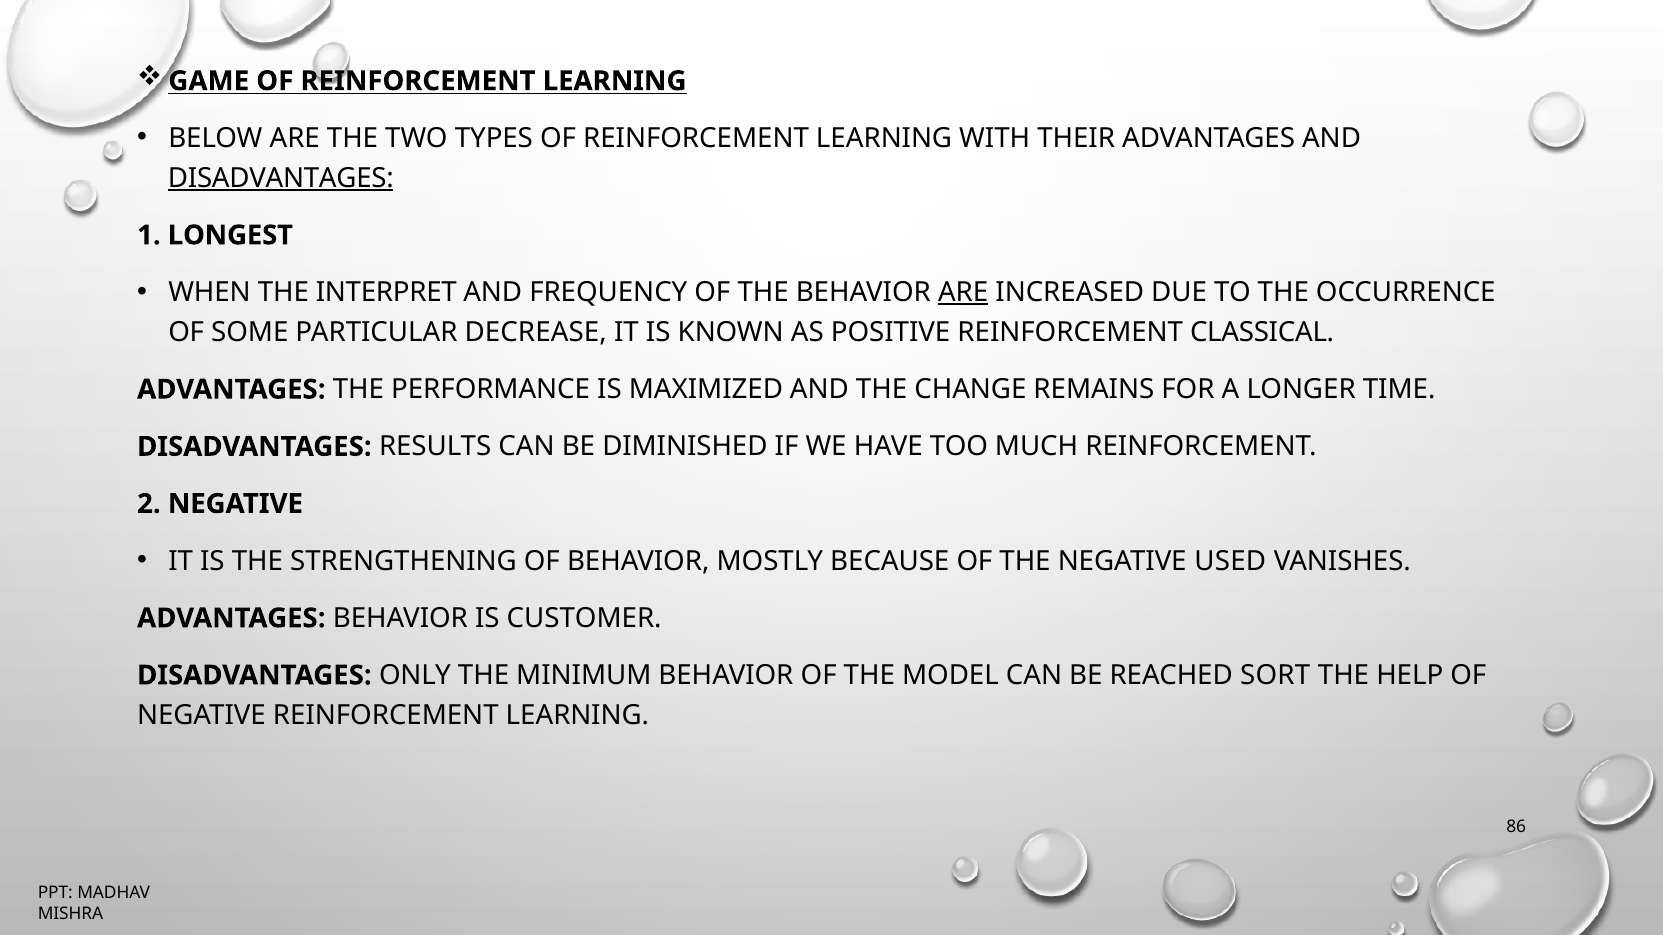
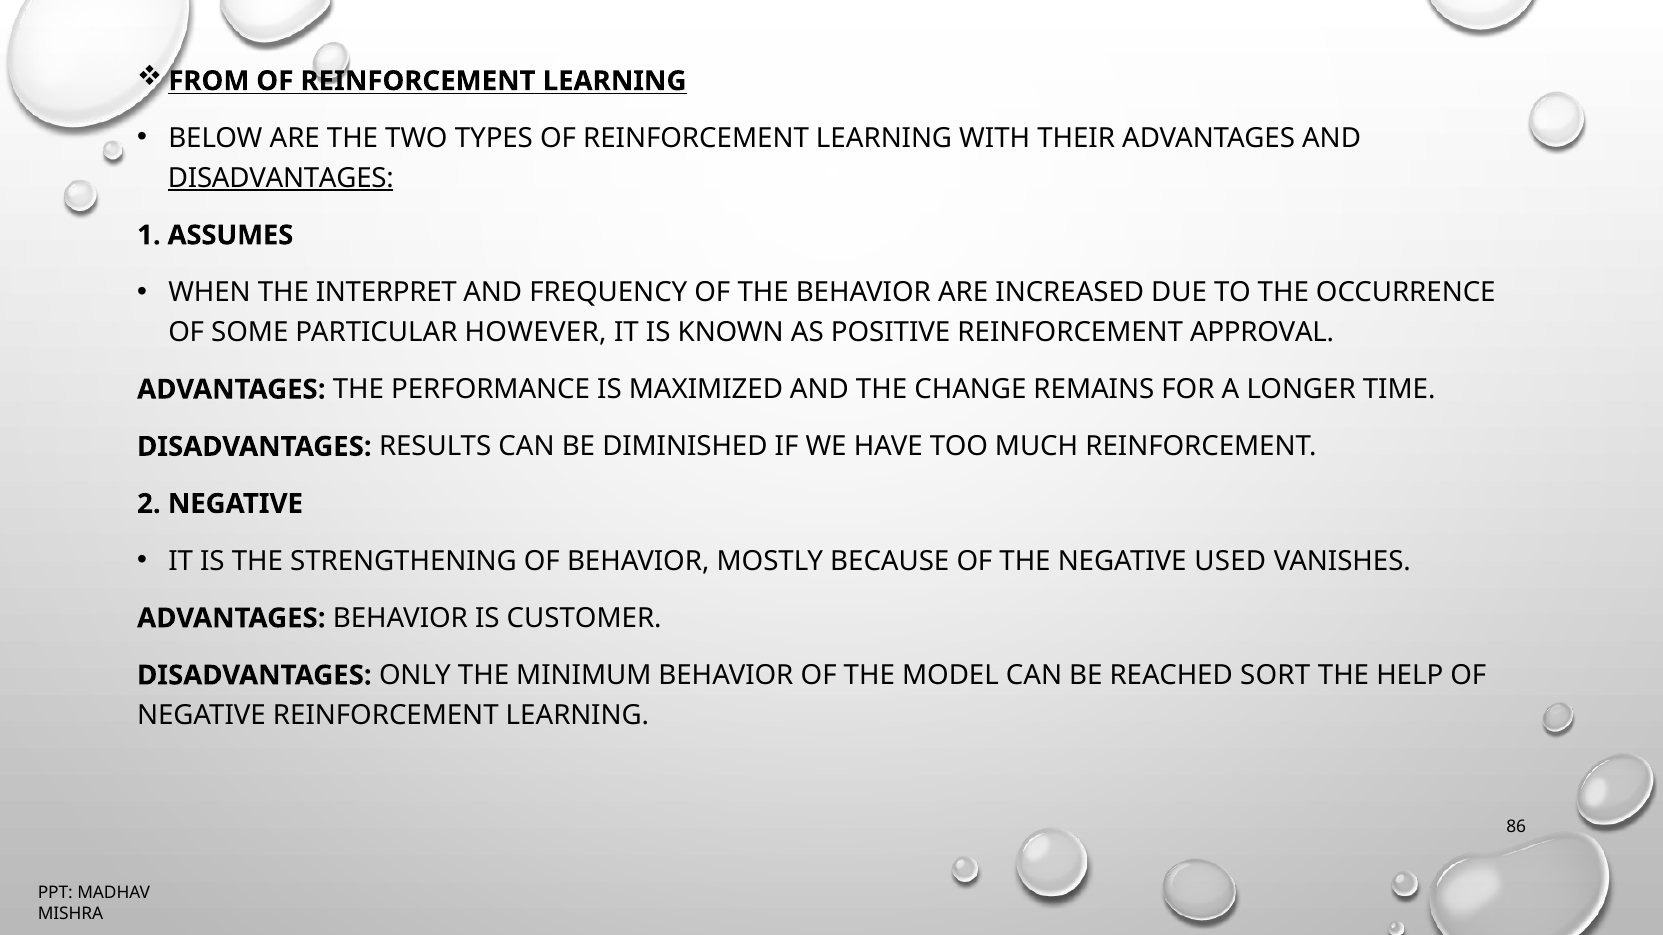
GAME: GAME -> FROM
LONGEST: LONGEST -> ASSUMES
ARE at (963, 293) underline: present -> none
DECREASE: DECREASE -> HOWEVER
CLASSICAL: CLASSICAL -> APPROVAL
